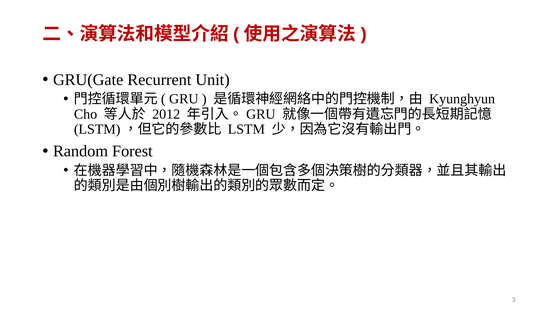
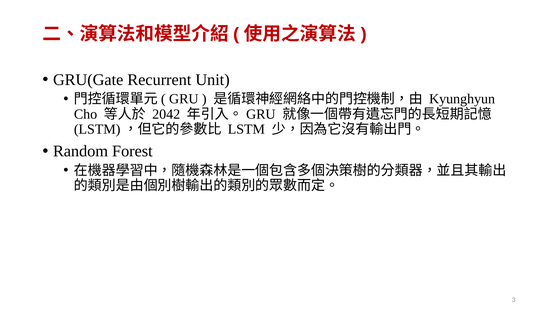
2012: 2012 -> 2042
